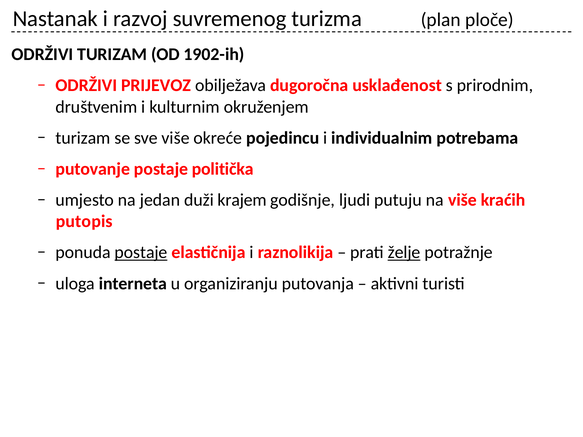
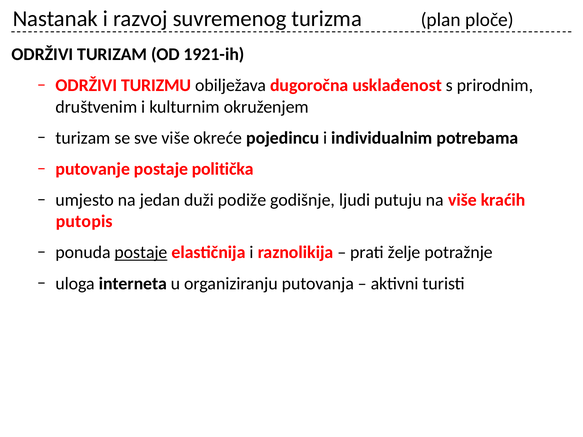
1902-ih: 1902-ih -> 1921-ih
PRIJEVOZ: PRIJEVOZ -> TURIZMU
krajem: krajem -> podiže
želje underline: present -> none
